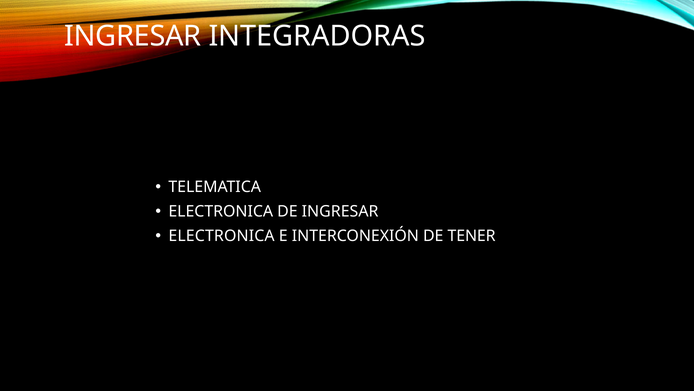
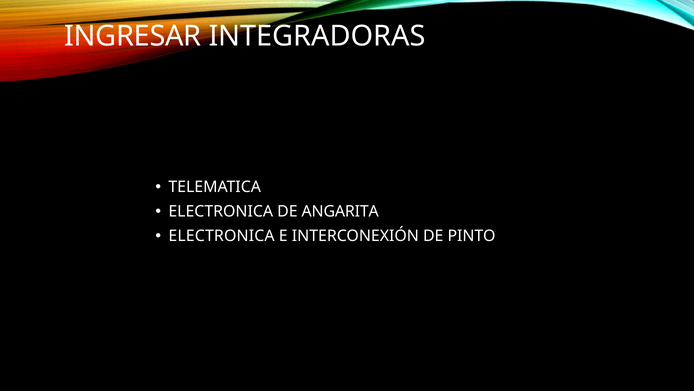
DE INGRESAR: INGRESAR -> ANGARITA
TENER: TENER -> PINTO
